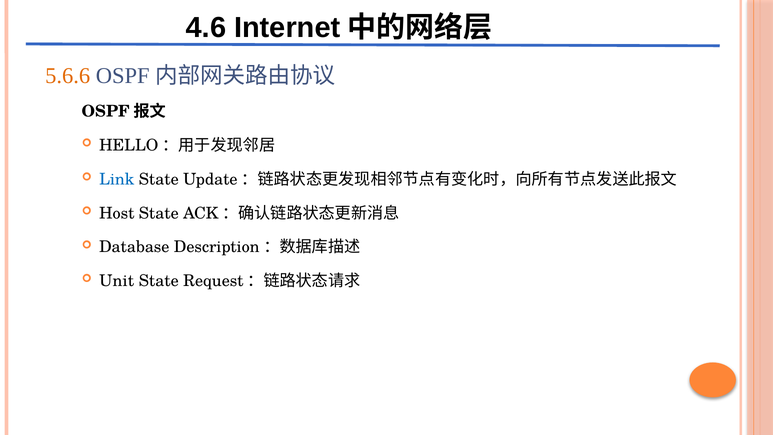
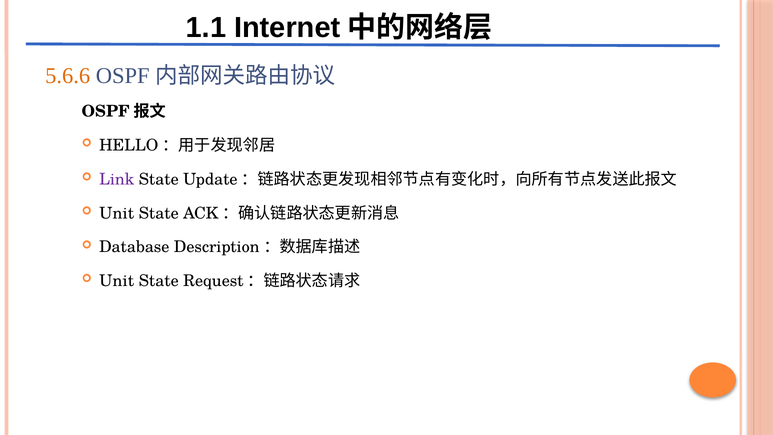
4.6: 4.6 -> 1.1
Link colour: blue -> purple
Host at (117, 213): Host -> Unit
